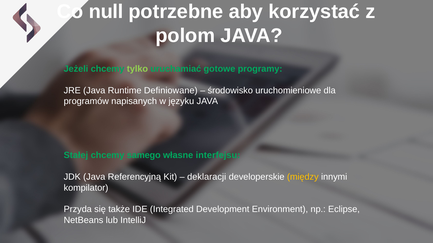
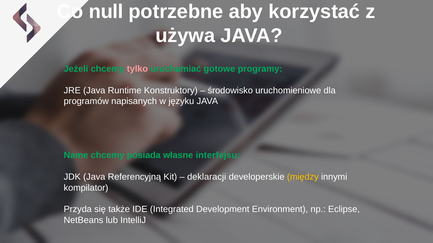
polom: polom -> używa
tylko colour: light green -> pink
Definiowane: Definiowane -> Konstruktory
Stałej: Stałej -> Name
samego: samego -> posiada
